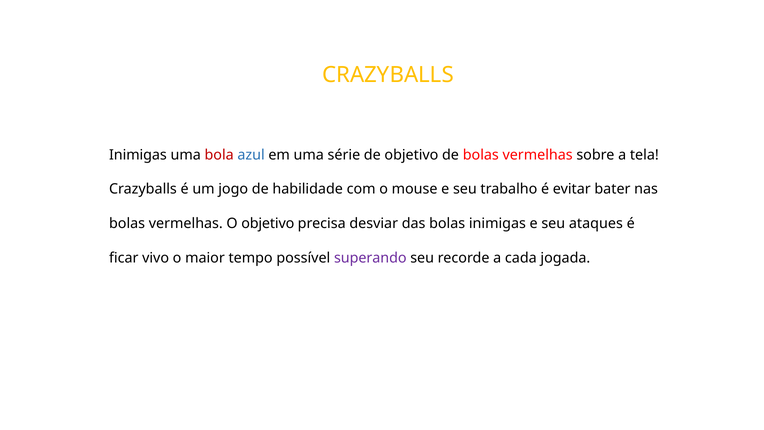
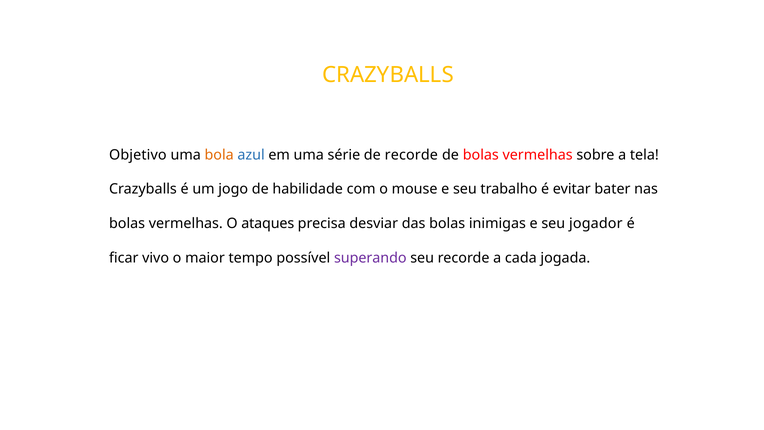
Inimigas at (138, 155): Inimigas -> Objetivo
bola colour: red -> orange
de objetivo: objetivo -> recorde
O objetivo: objetivo -> ataques
ataques: ataques -> jogador
